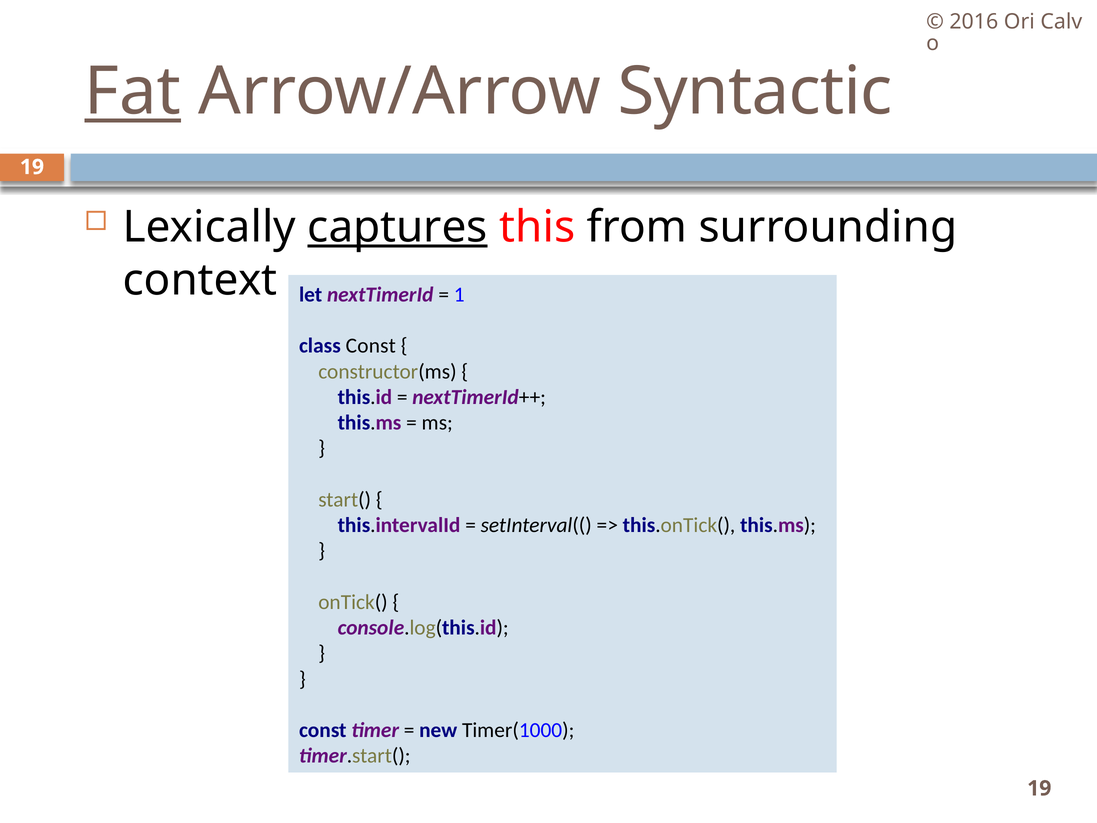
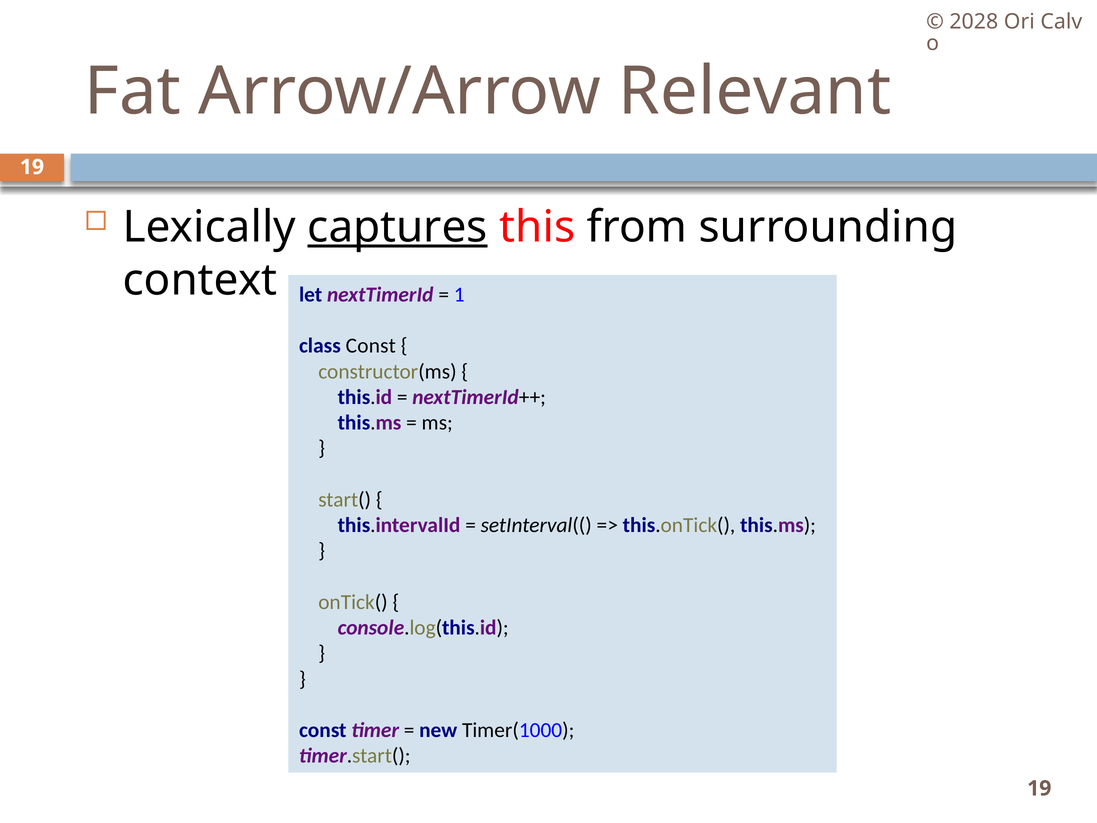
2016: 2016 -> 2028
Fat underline: present -> none
Syntactic: Syntactic -> Relevant
